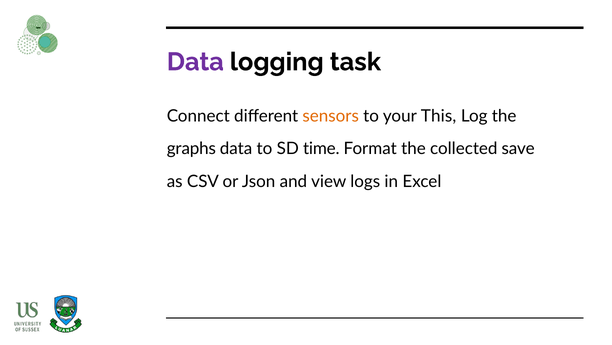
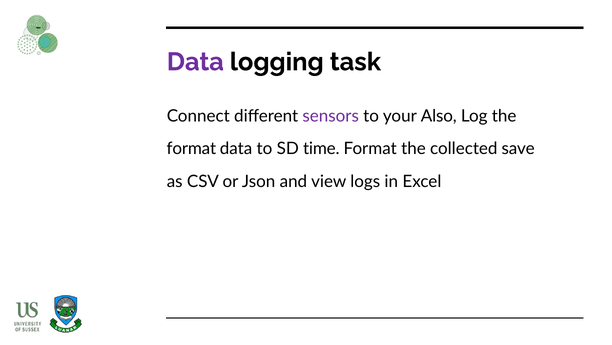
sensors colour: orange -> purple
This: This -> Also
graphs at (191, 148): graphs -> format
